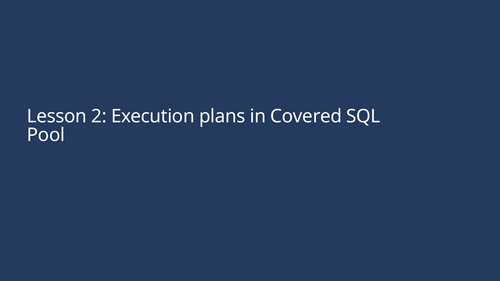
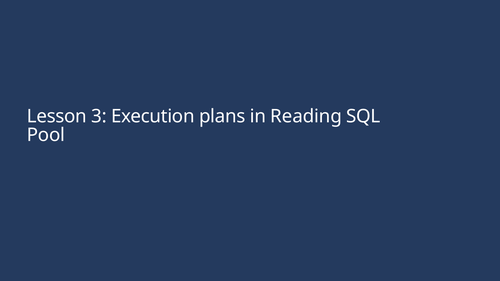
2: 2 -> 3
Covered: Covered -> Reading
